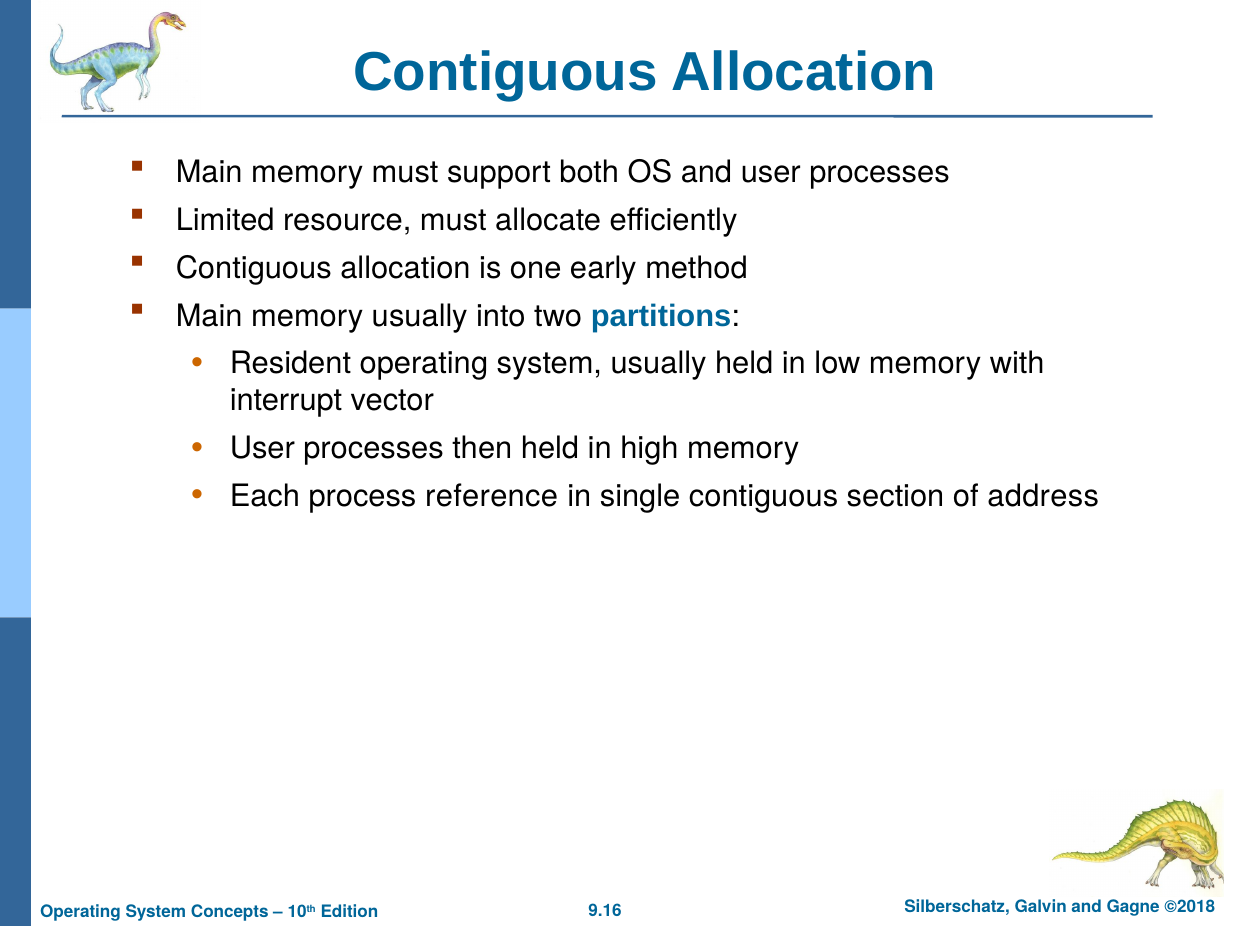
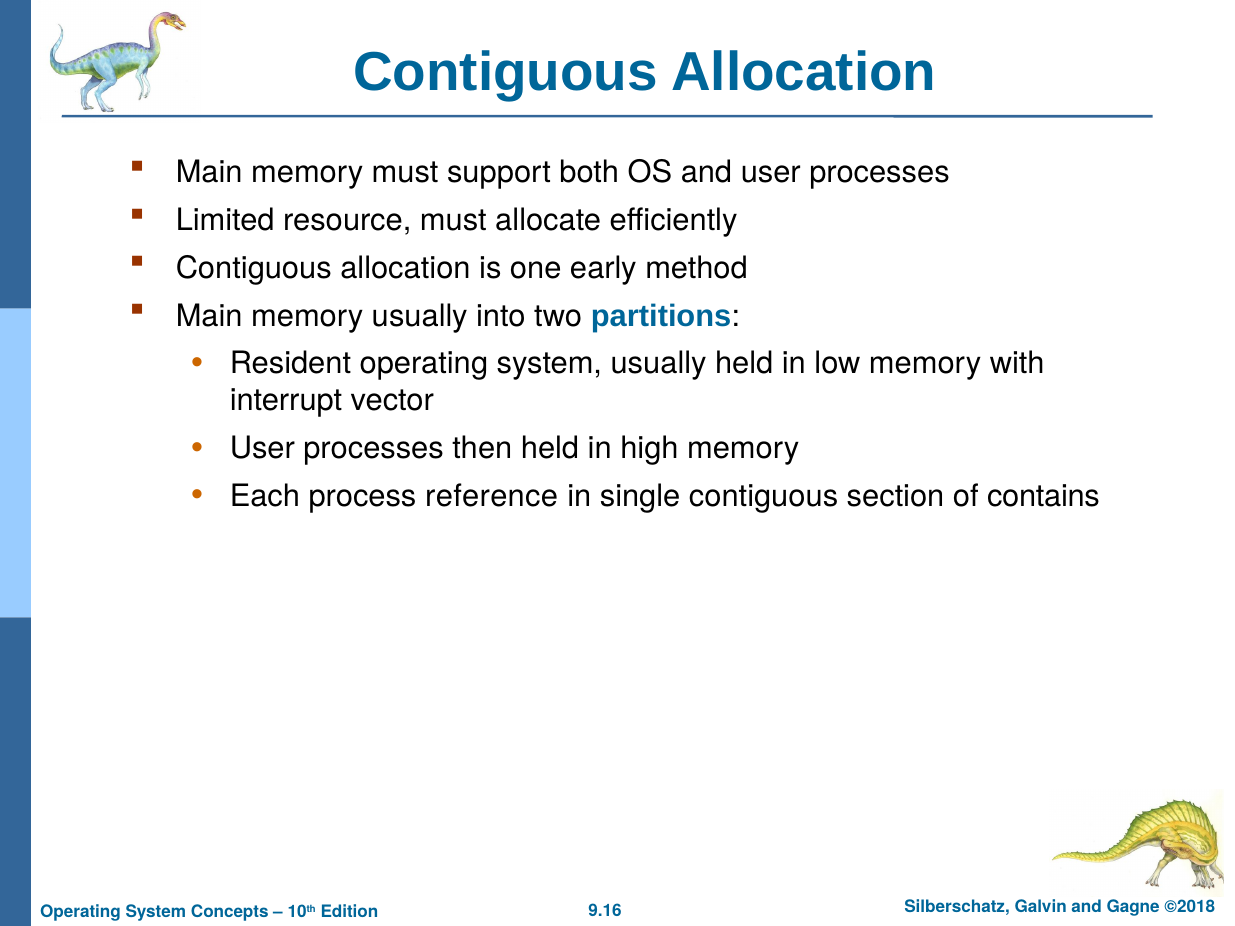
address: address -> contains
